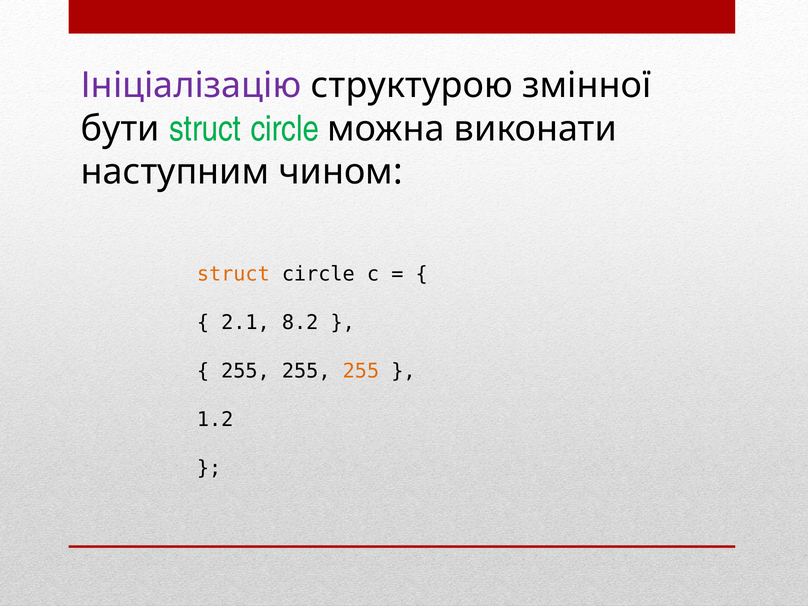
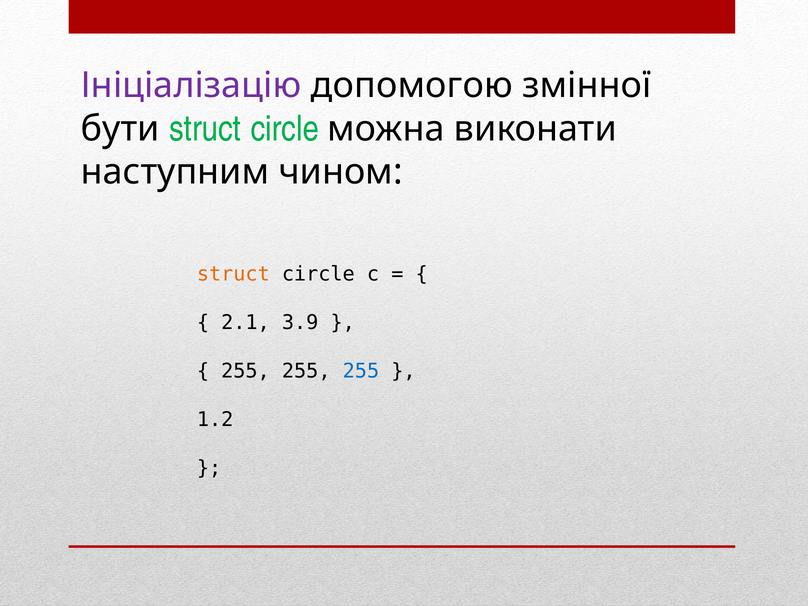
структурою: структурою -> допомогою
8.2: 8.2 -> 3.9
255 at (361, 371) colour: orange -> blue
